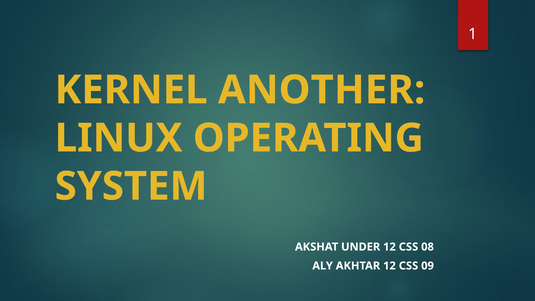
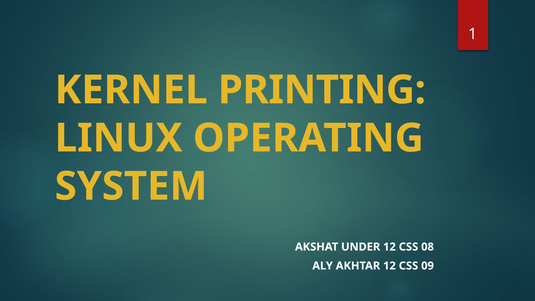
ANOTHER: ANOTHER -> PRINTING
